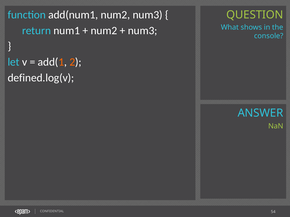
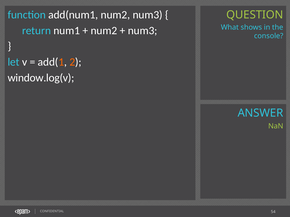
defined.log(v: defined.log(v -> window.log(v
